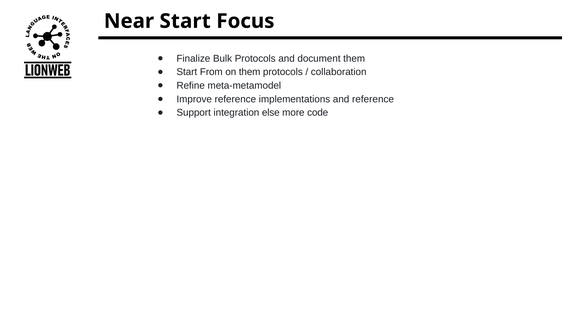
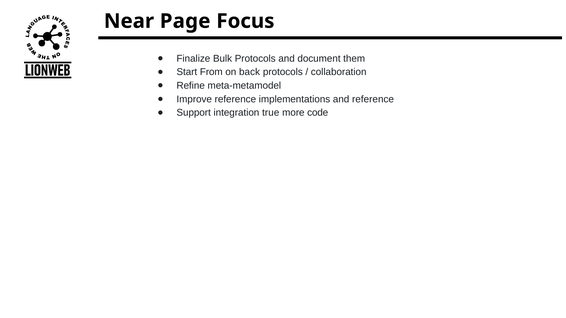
Near Start: Start -> Page
on them: them -> back
else: else -> true
